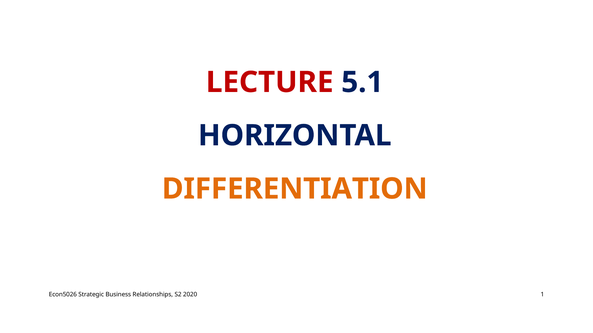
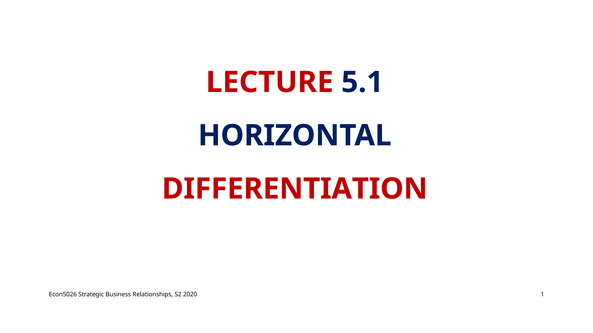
DIFFERENTIATION colour: orange -> red
